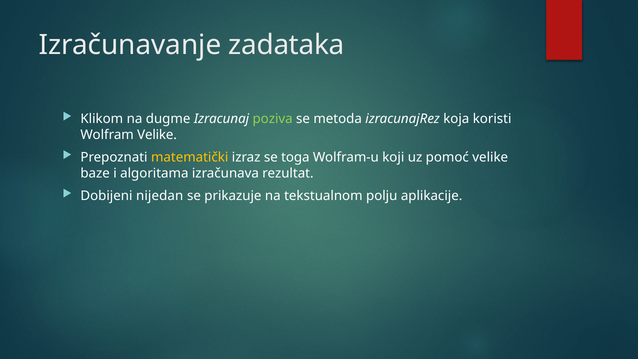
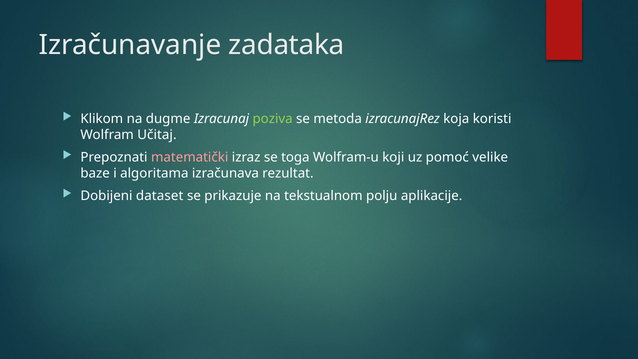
Wolfram Velike: Velike -> Učitaj
matematički colour: yellow -> pink
nijedan: nijedan -> dataset
